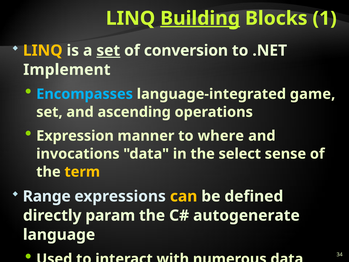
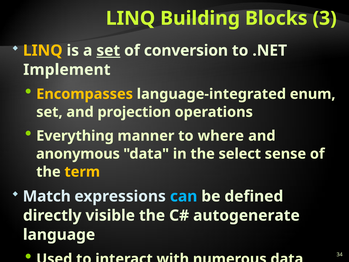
Building underline: present -> none
1: 1 -> 3
Encompasses colour: light blue -> yellow
game: game -> enum
ascending: ascending -> projection
Expression at (75, 136): Expression -> Everything
invocations: invocations -> anonymous
Range: Range -> Match
can colour: yellow -> light blue
param: param -> visible
